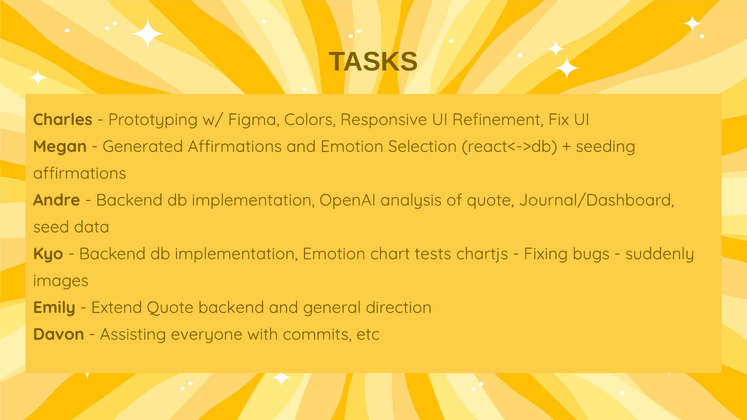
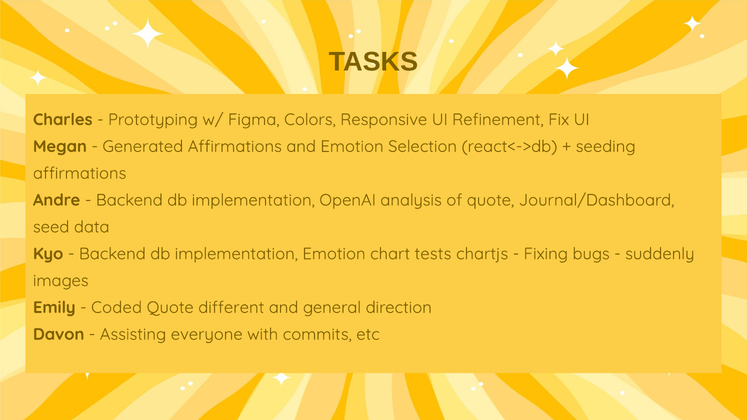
Extend: Extend -> Coded
Quote backend: backend -> different
